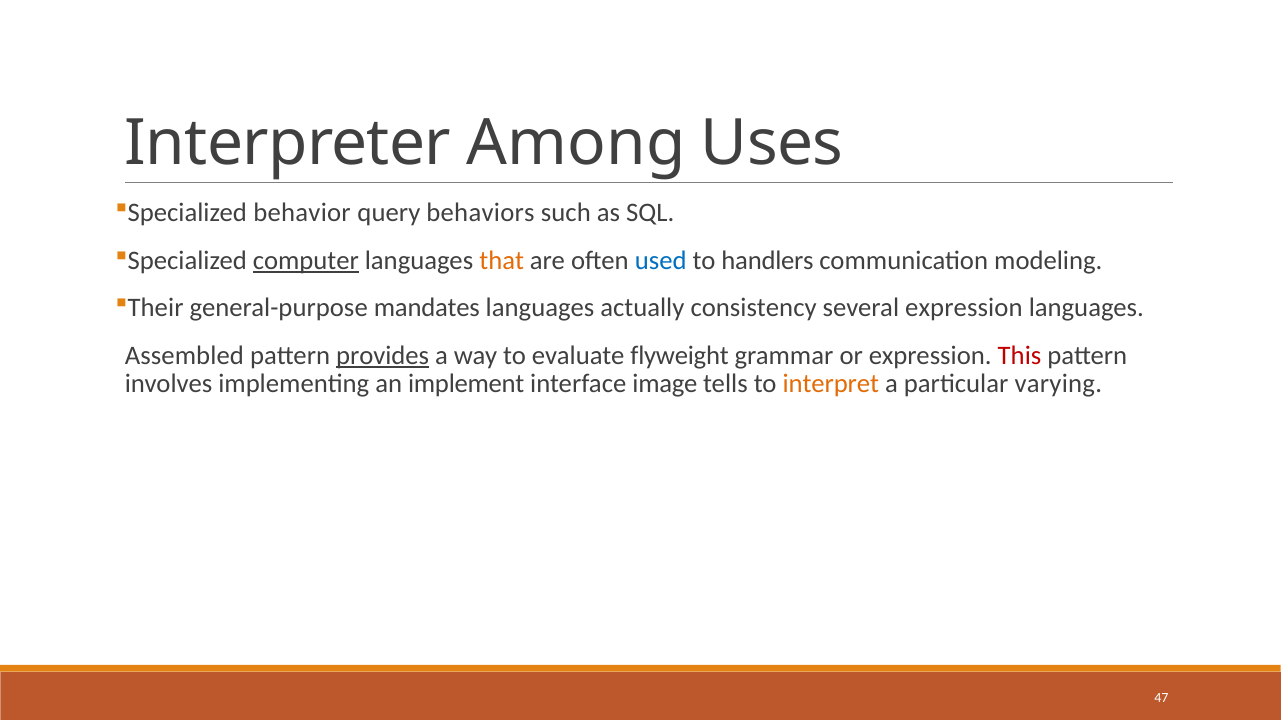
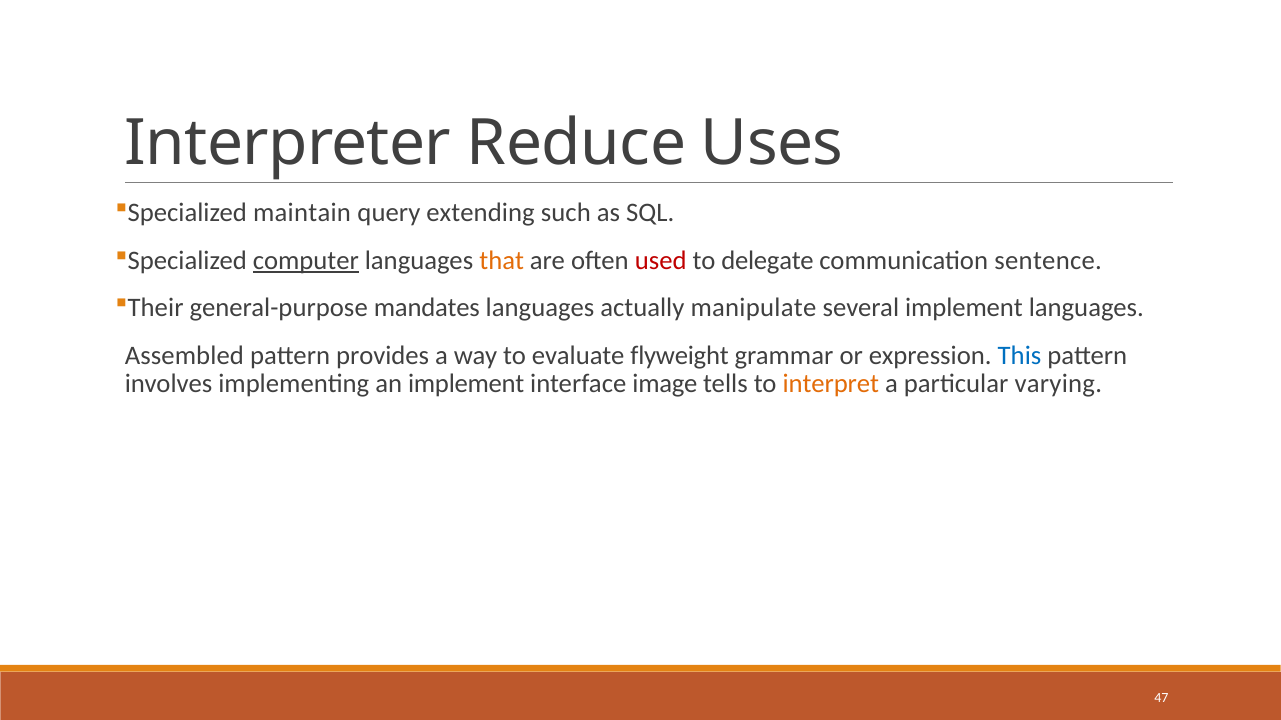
Among: Among -> Reduce
behavior: behavior -> maintain
behaviors: behaviors -> extending
used colour: blue -> red
handlers: handlers -> delegate
modeling: modeling -> sentence
consistency: consistency -> manipulate
several expression: expression -> implement
provides underline: present -> none
This colour: red -> blue
